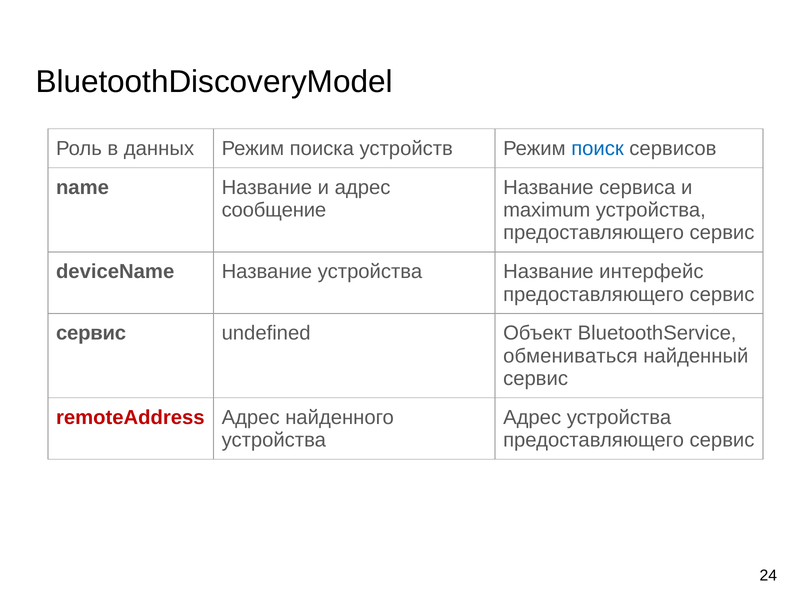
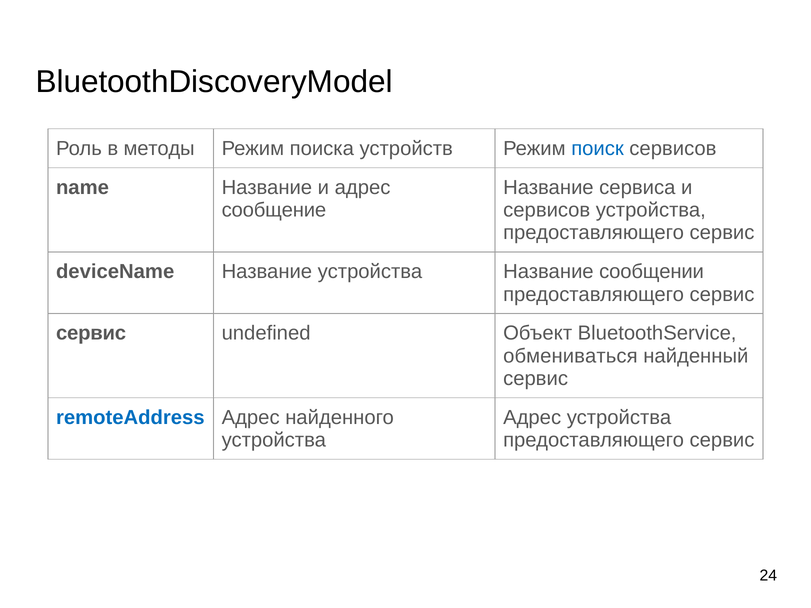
данных: данных -> методы
maximum at (547, 210): maximum -> сервисов
интерфейс: интерфейс -> сообщении
remoteAddress colour: red -> blue
